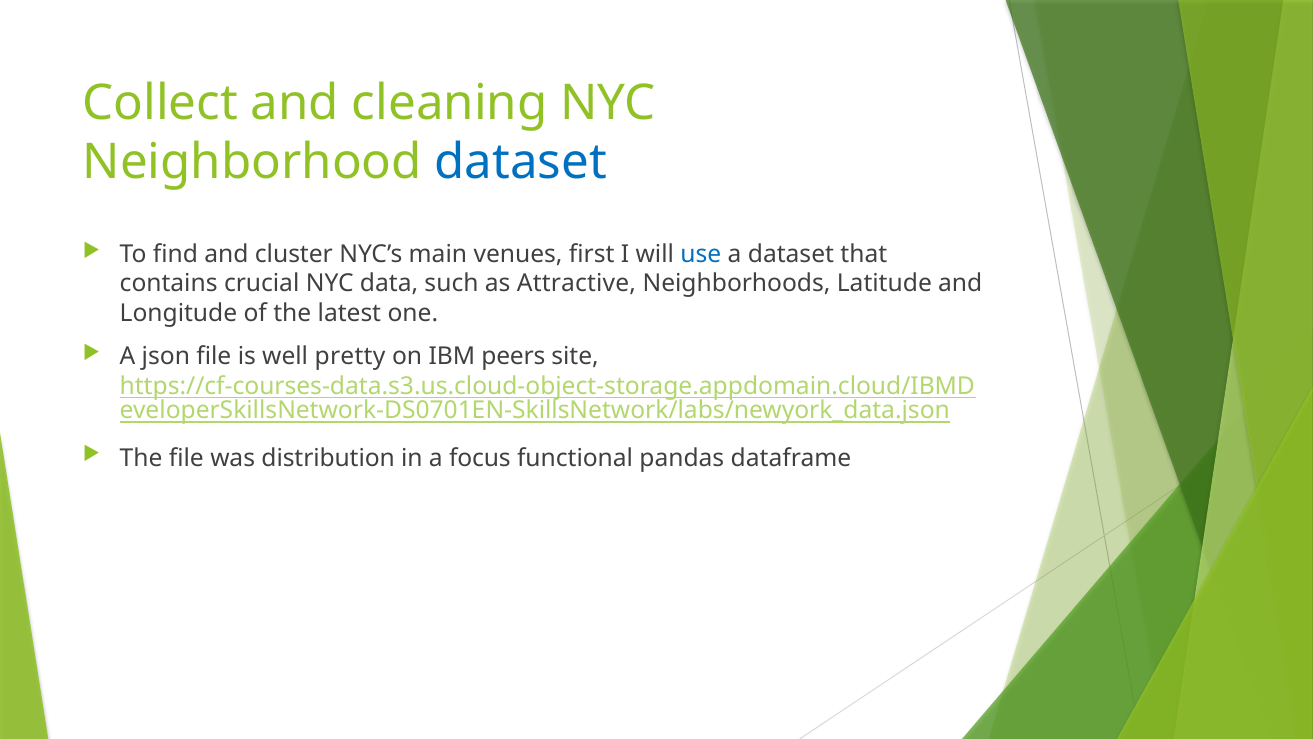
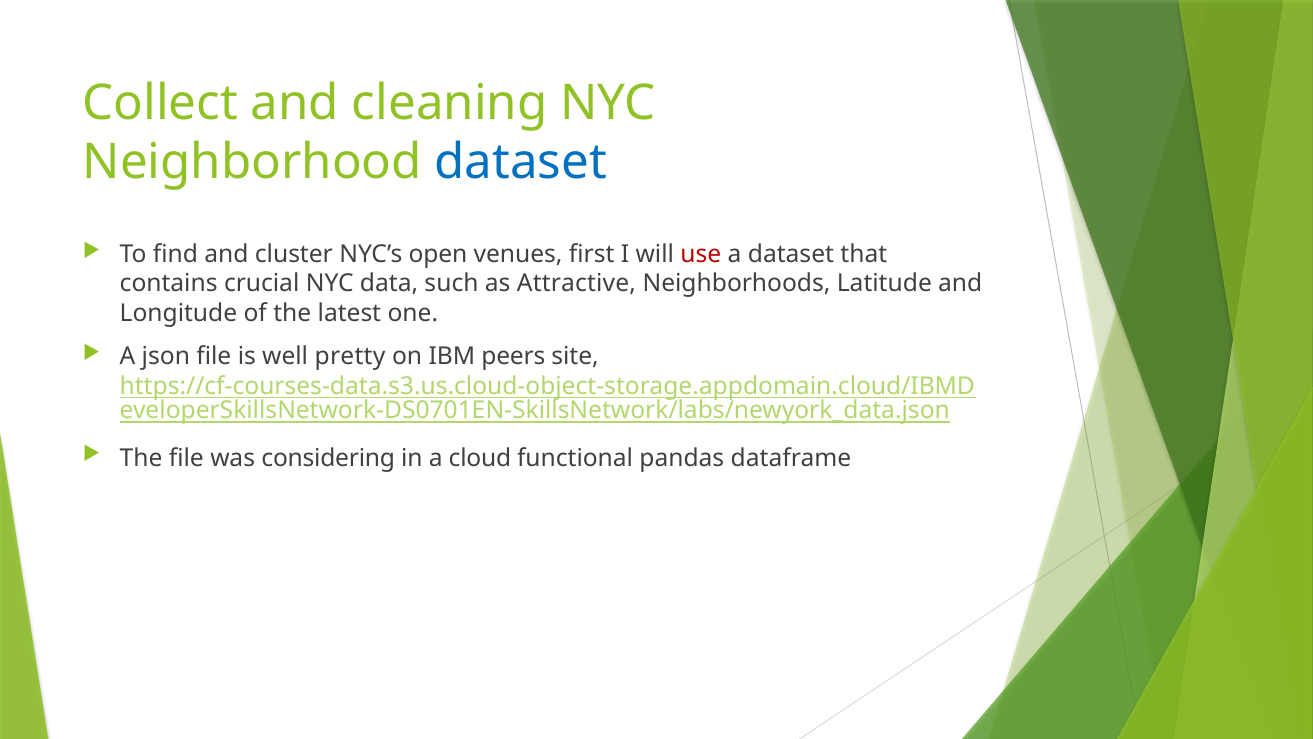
main: main -> open
use colour: blue -> red
distribution: distribution -> considering
focus: focus -> cloud
